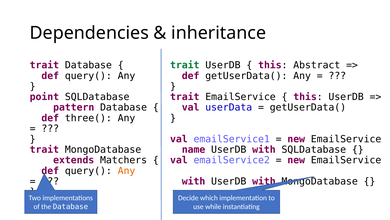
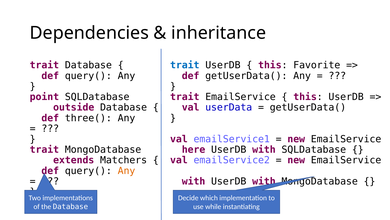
trait at (185, 65) colour: green -> blue
Abstract: Abstract -> Favorite
pattern: pattern -> outside
name: name -> here
